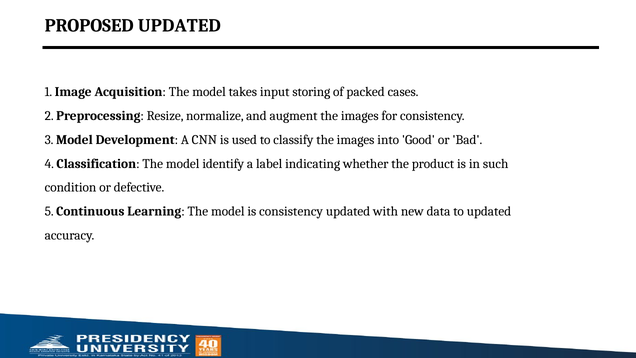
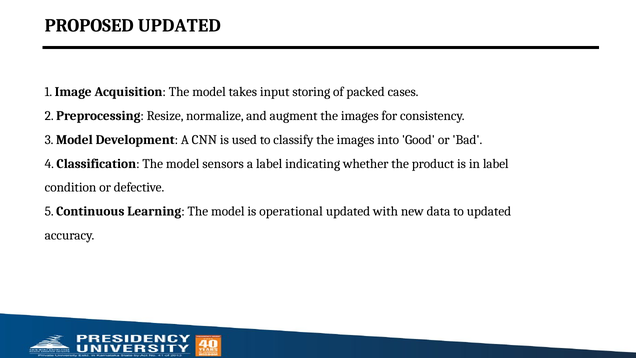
identify: identify -> sensors
in such: such -> label
is consistency: consistency -> operational
